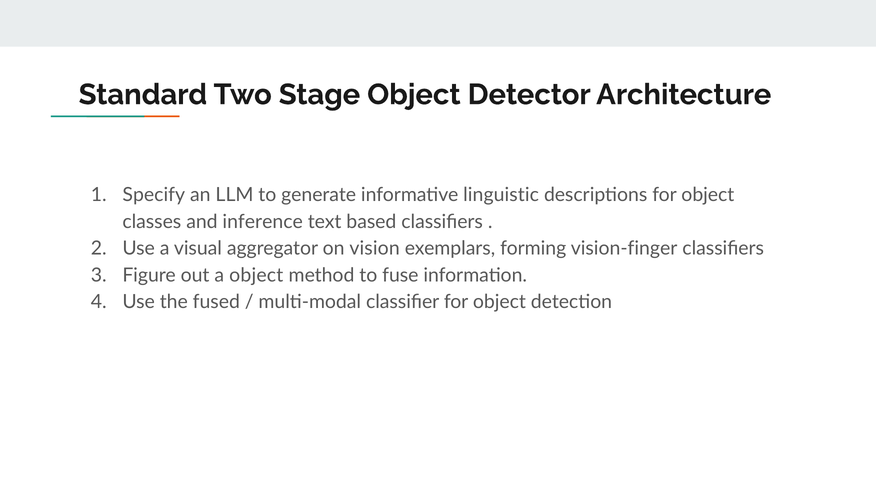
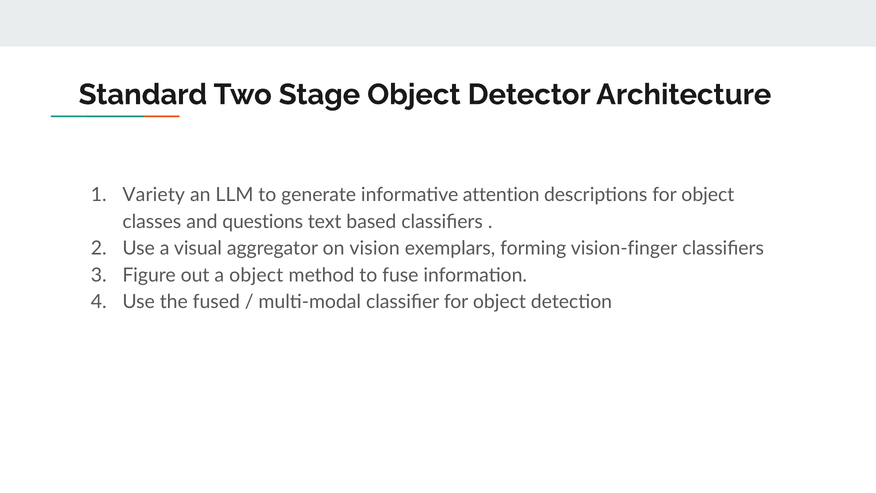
Specify: Specify -> Variety
linguistic: linguistic -> attention
inference: inference -> questions
